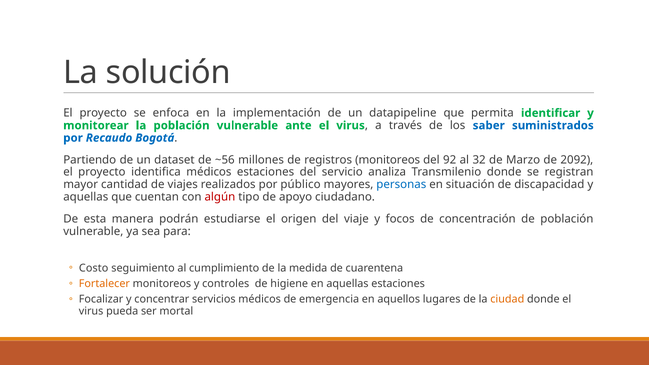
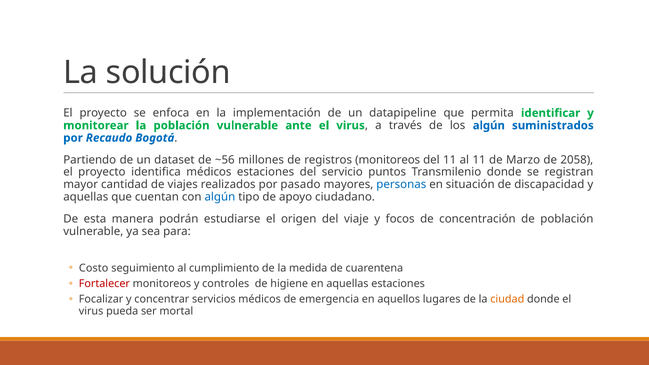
los saber: saber -> algún
del 92: 92 -> 11
al 32: 32 -> 11
2092: 2092 -> 2058
analiza: analiza -> puntos
público: público -> pasado
algún at (220, 197) colour: red -> blue
Fortalecer colour: orange -> red
